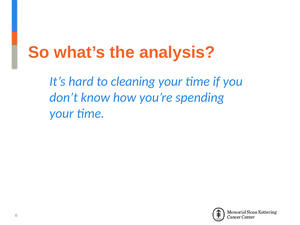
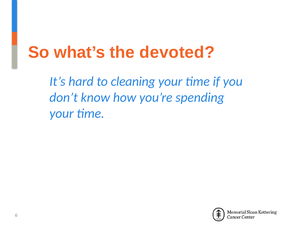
analysis: analysis -> devoted
